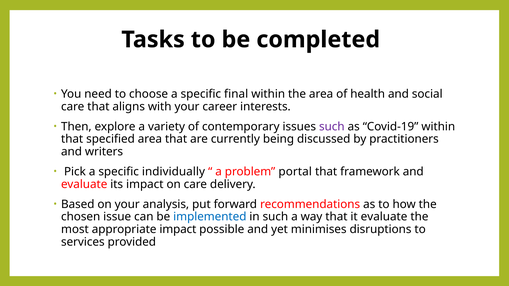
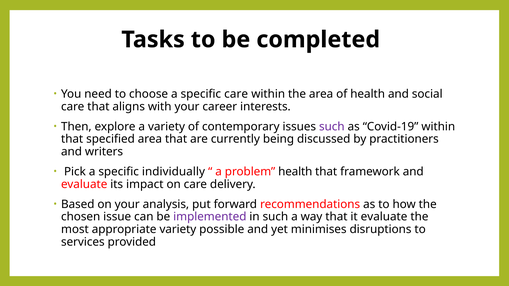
specific final: final -> care
problem portal: portal -> health
implemented colour: blue -> purple
appropriate impact: impact -> variety
